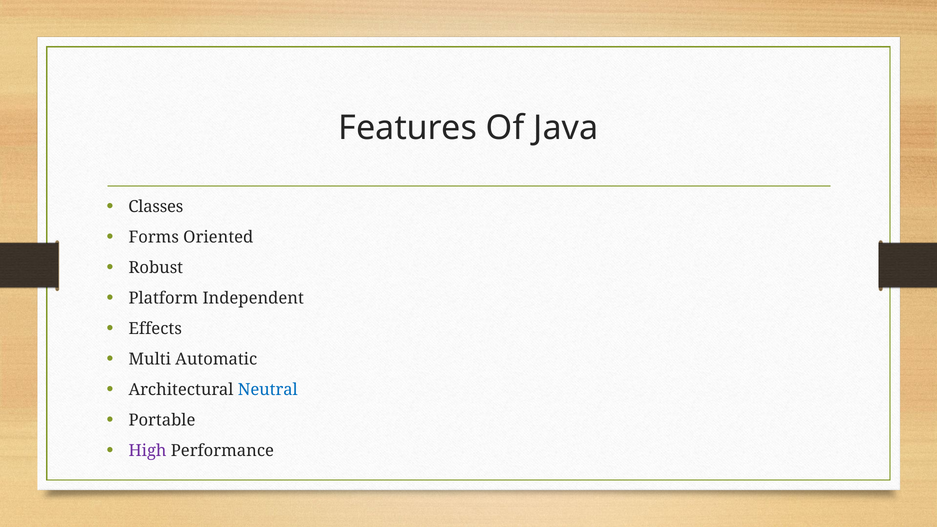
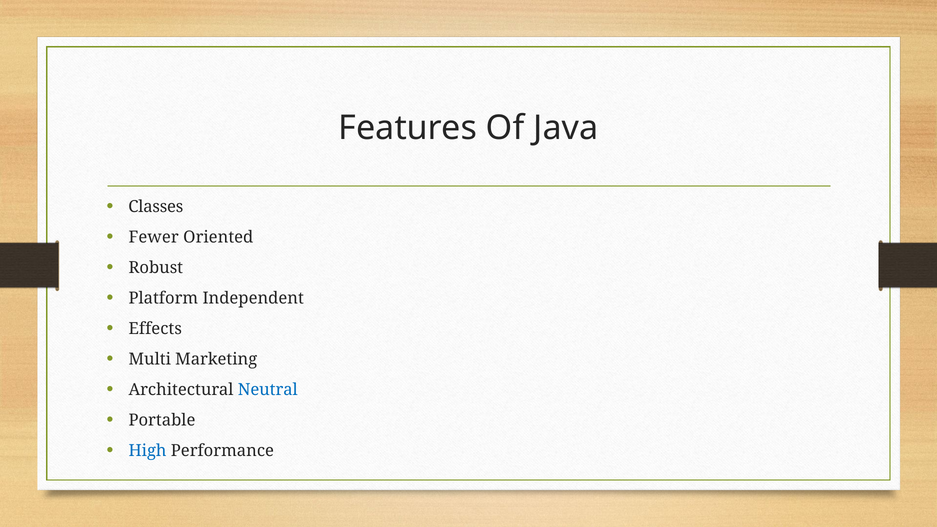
Forms: Forms -> Fewer
Automatic: Automatic -> Marketing
High colour: purple -> blue
